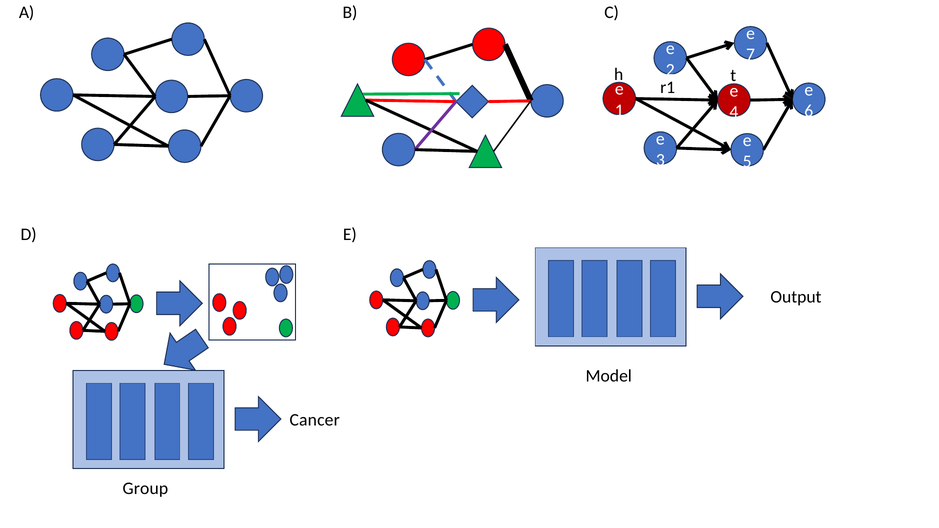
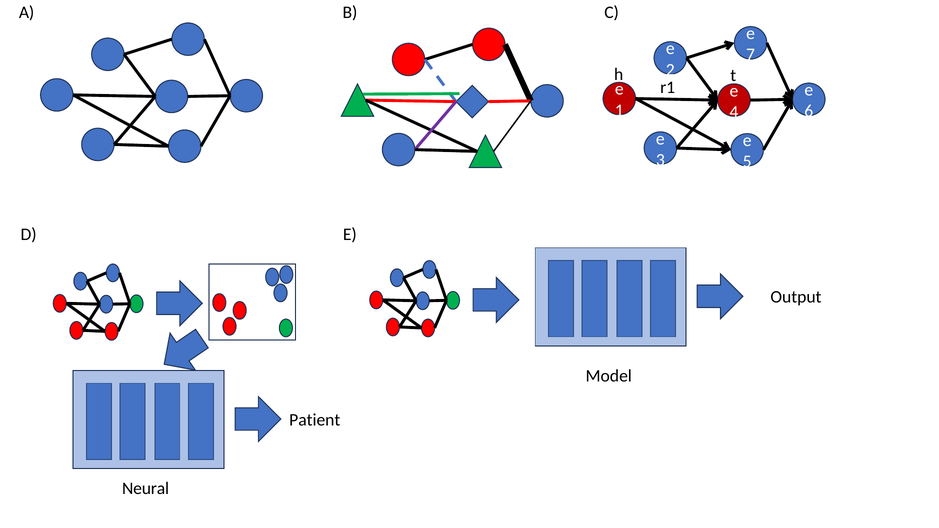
Cancer: Cancer -> Patient
Group: Group -> Neural
